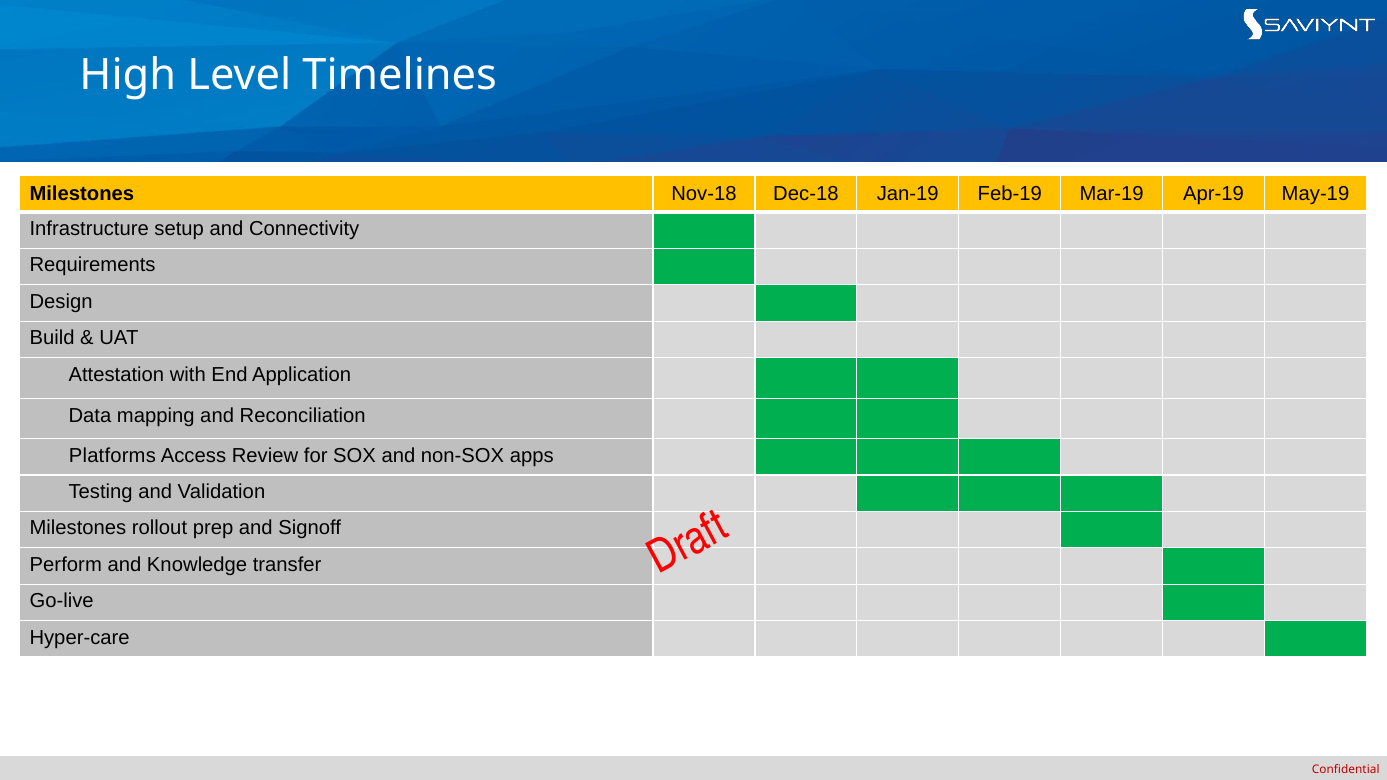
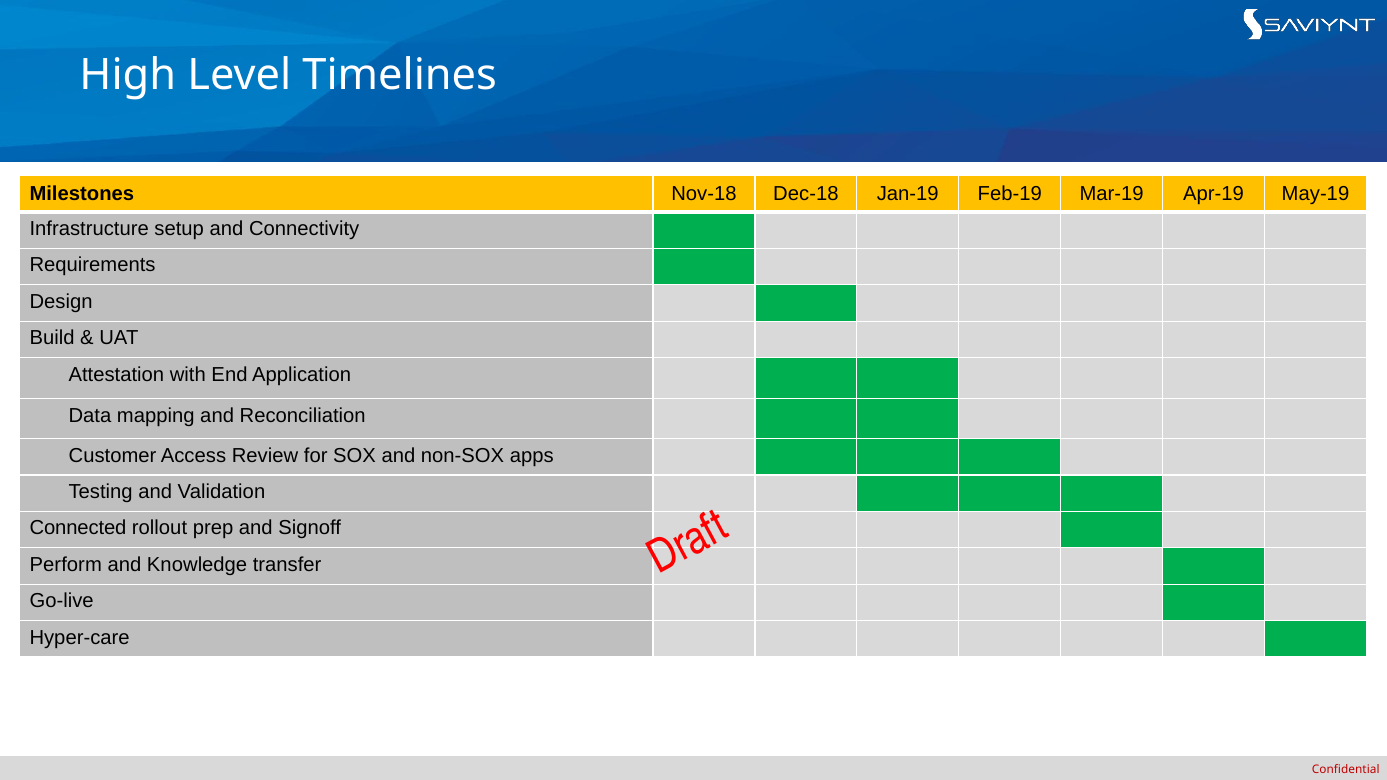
Platforms: Platforms -> Customer
Milestones at (78, 528): Milestones -> Connected
